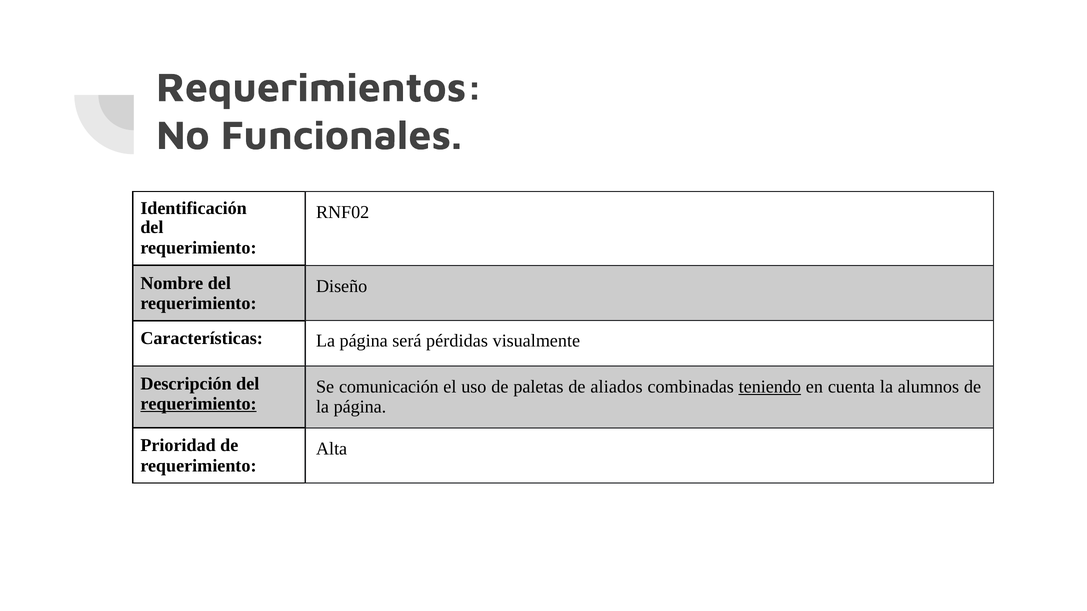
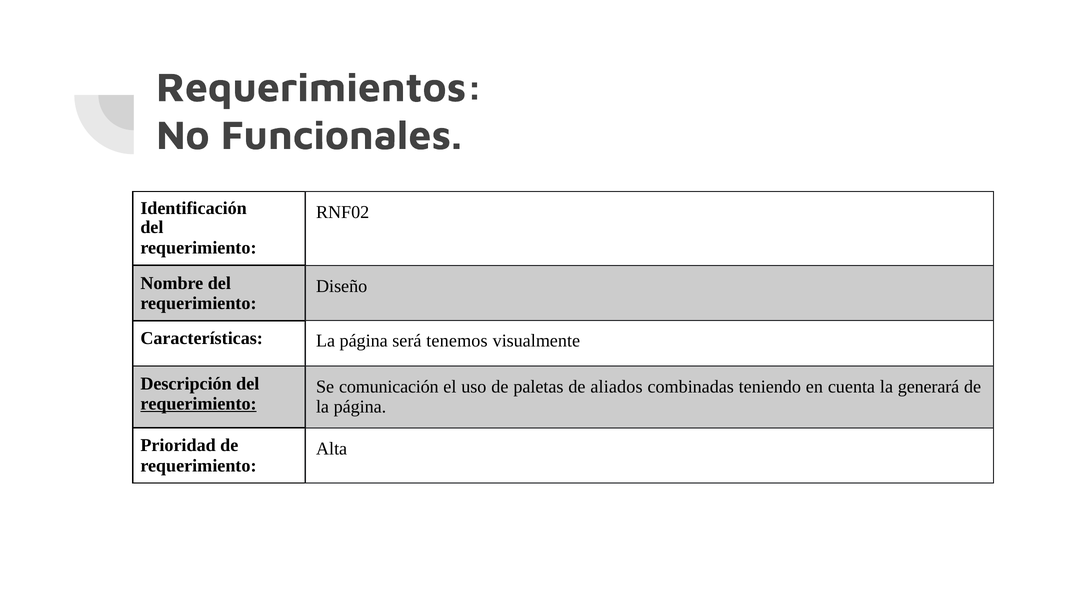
pérdidas: pérdidas -> tenemos
teniendo underline: present -> none
alumnos: alumnos -> generará
